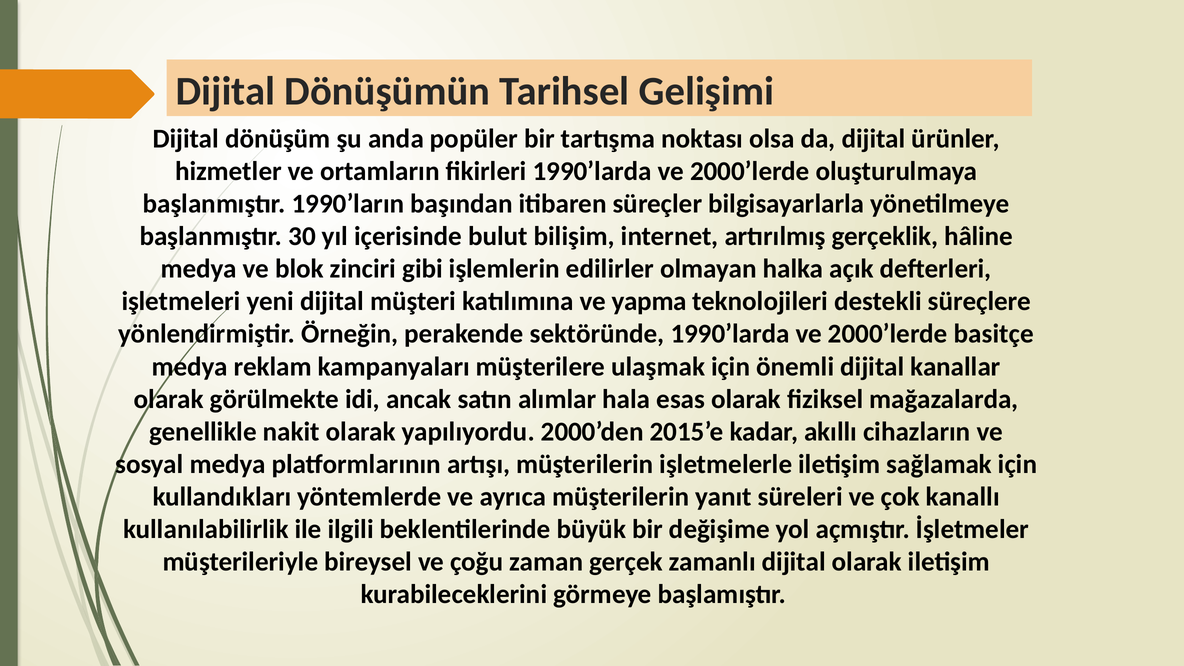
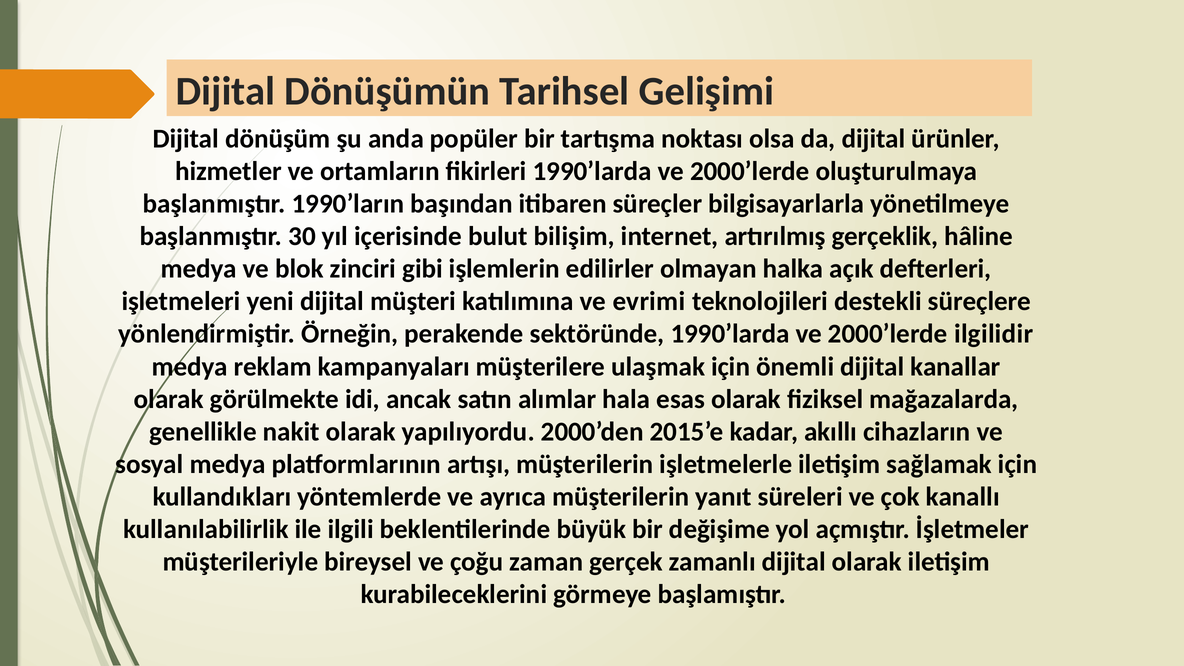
yapma: yapma -> evrimi
basitçe: basitçe -> ilgilidir
